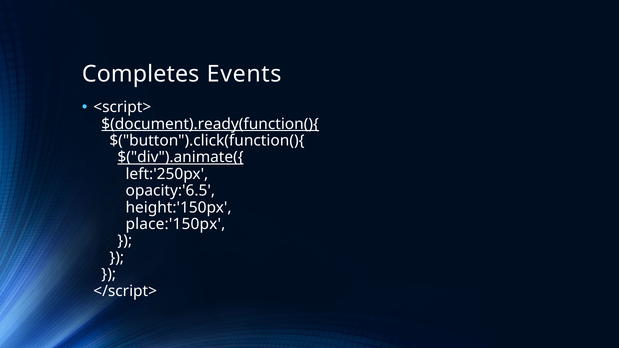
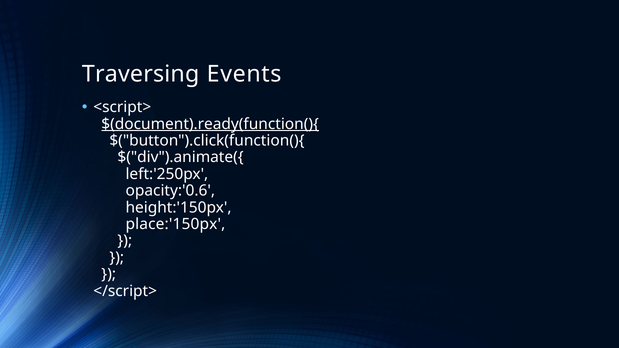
Completes: Completes -> Traversing
$("div").animate({ underline: present -> none
opacity:'6.5: opacity:'6.5 -> opacity:'0.6
